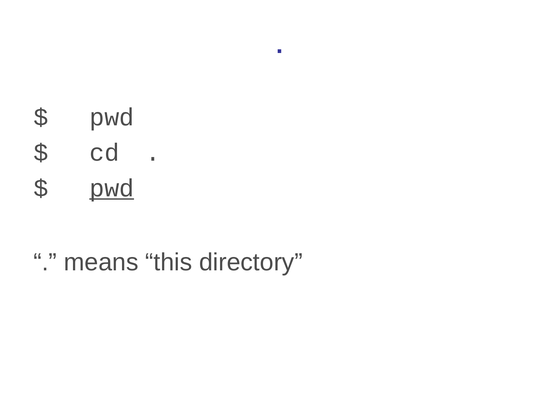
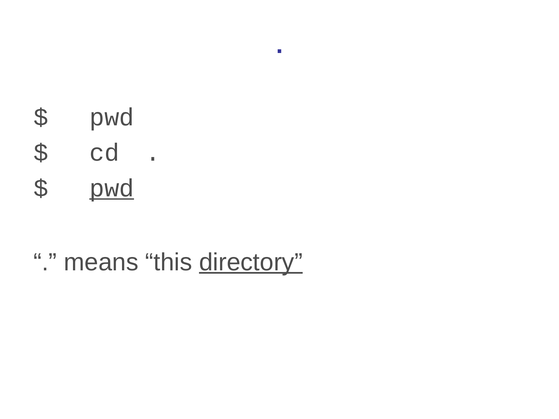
directory underline: none -> present
